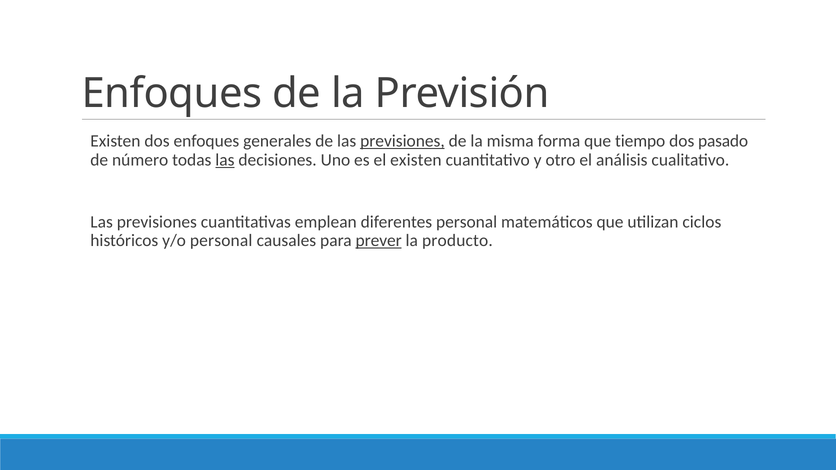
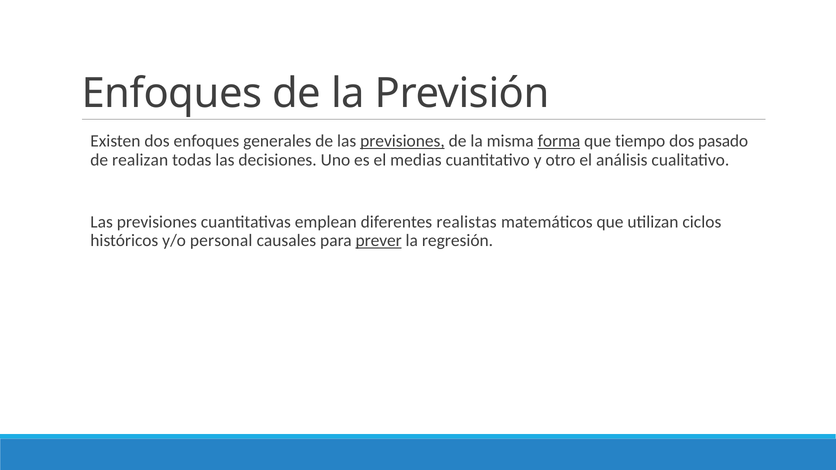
forma underline: none -> present
número: número -> realizan
las at (225, 160) underline: present -> none
el existen: existen -> medias
diferentes personal: personal -> realistas
producto: producto -> regresión
